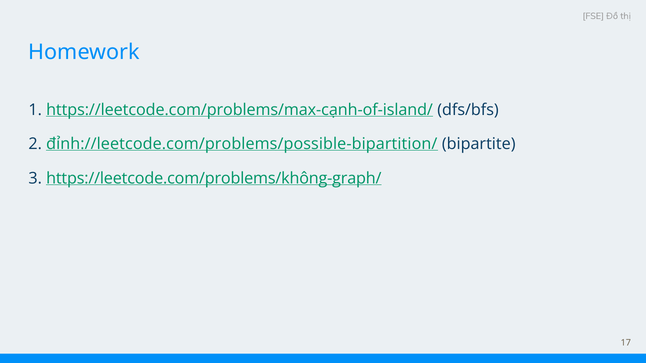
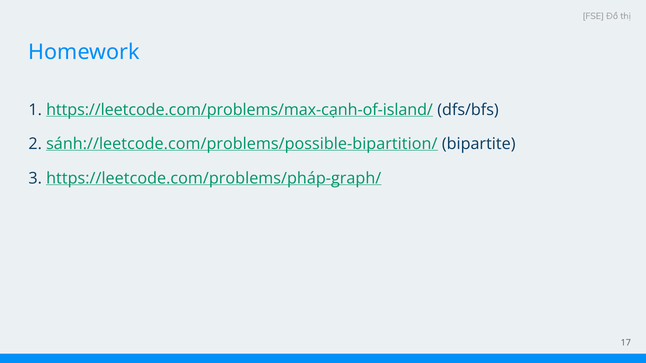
đỉnh://leetcode.com/problems/possible-bipartition/: đỉnh://leetcode.com/problems/possible-bipartition/ -> sánh://leetcode.com/problems/possible-bipartition/
https://leetcode.com/problems/không-graph/: https://leetcode.com/problems/không-graph/ -> https://leetcode.com/problems/pháp-graph/
